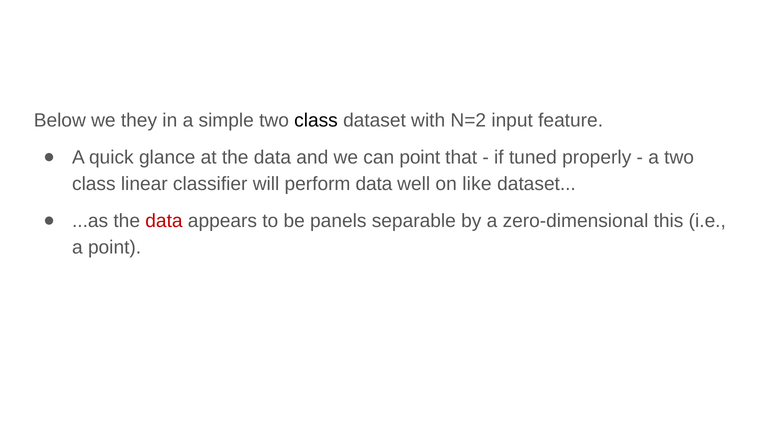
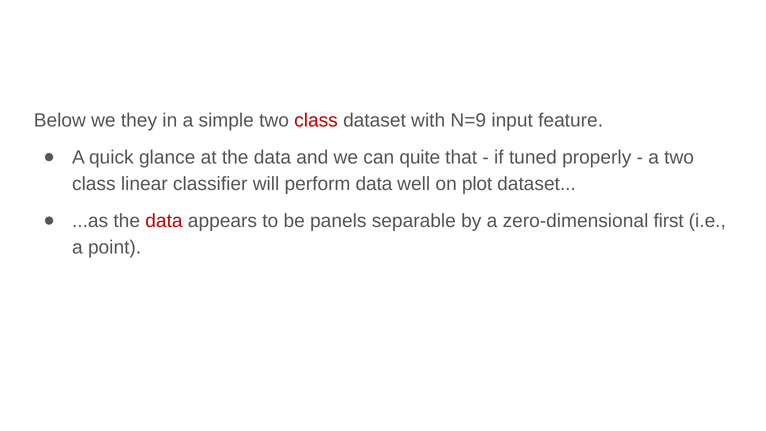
class at (316, 120) colour: black -> red
N=2: N=2 -> N=9
can point: point -> quite
like: like -> plot
this: this -> first
